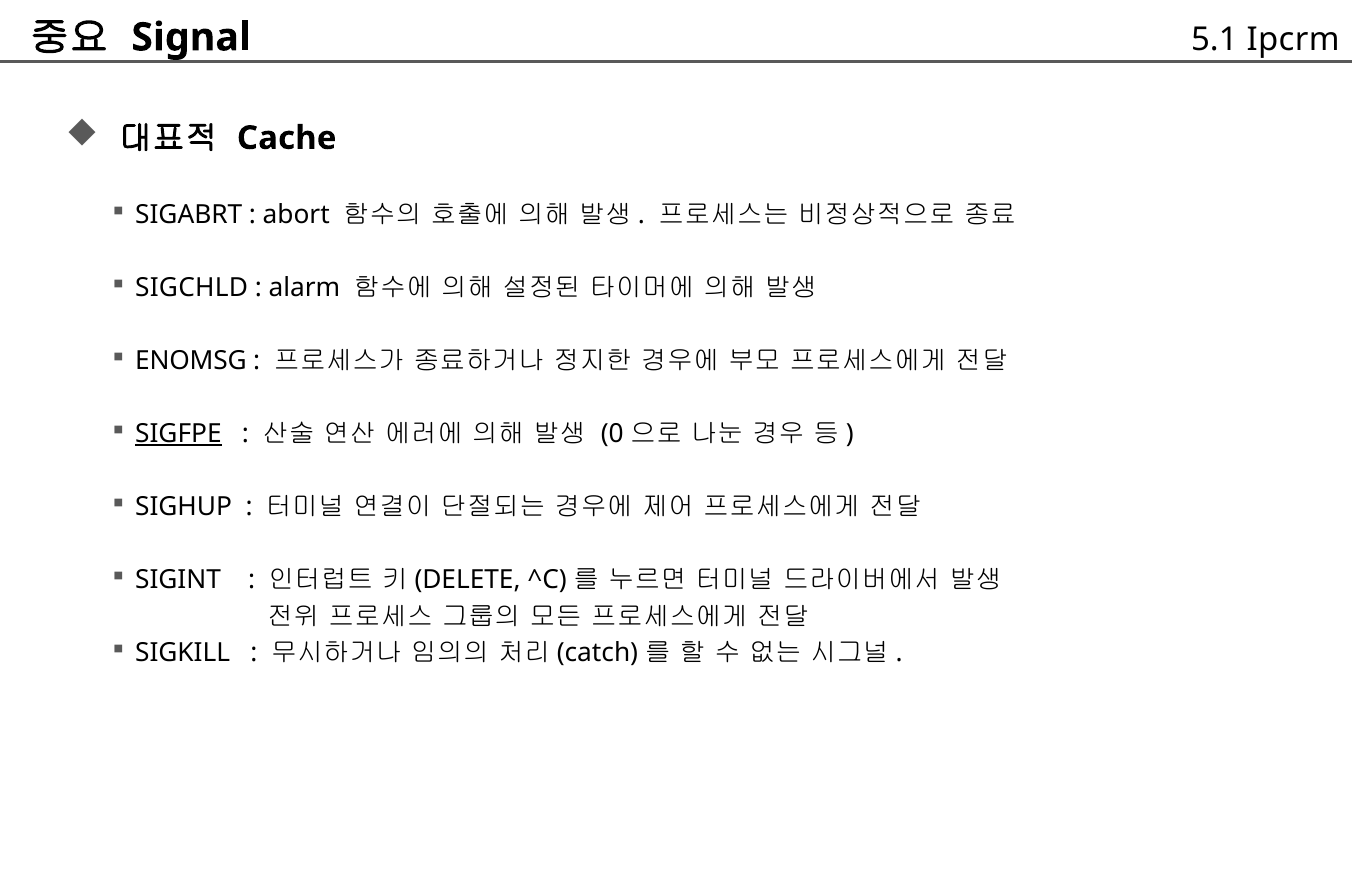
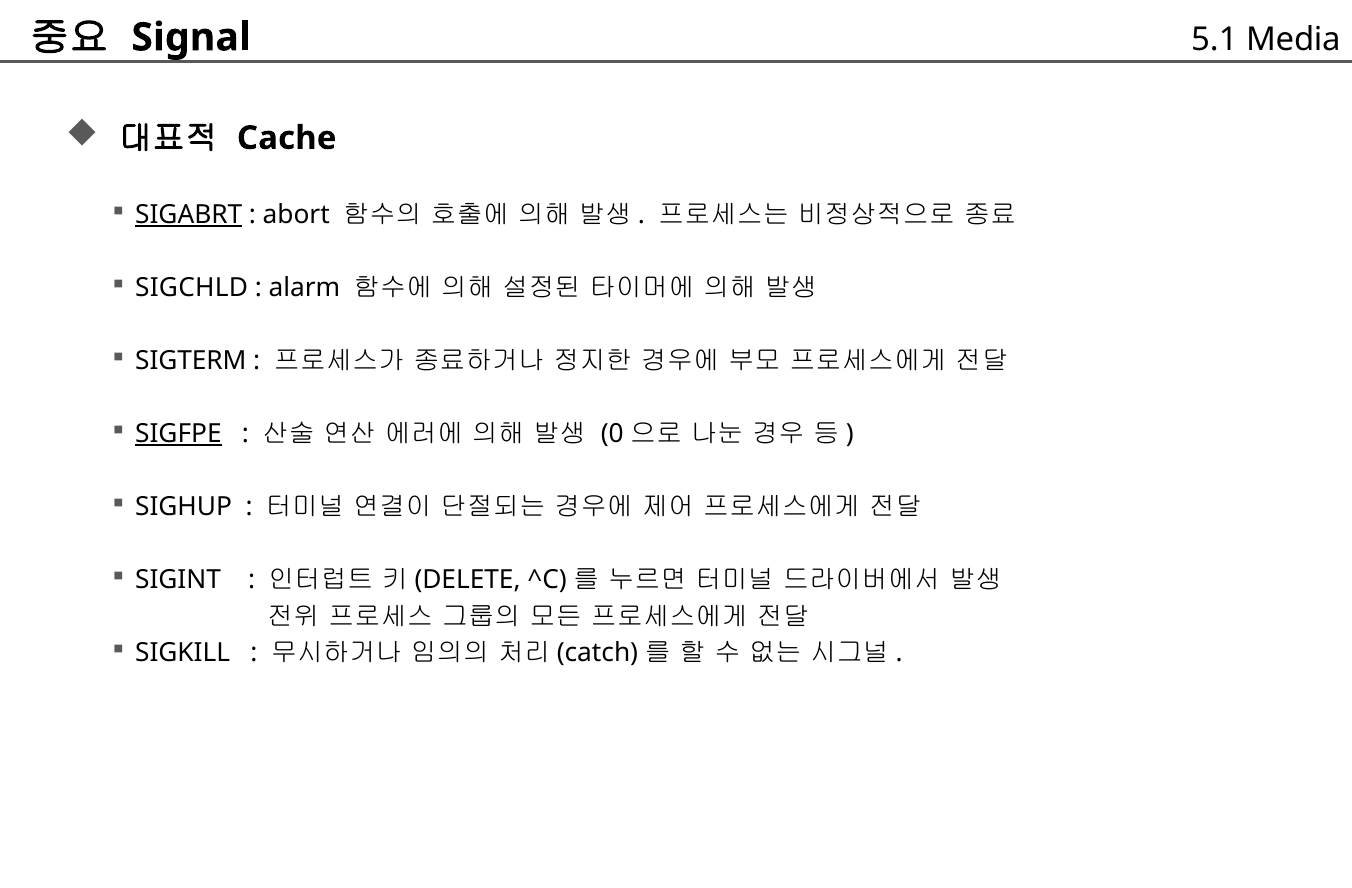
Ipcrm: Ipcrm -> Media
SIGABRT underline: none -> present
ENOMSG: ENOMSG -> SIGTERM
